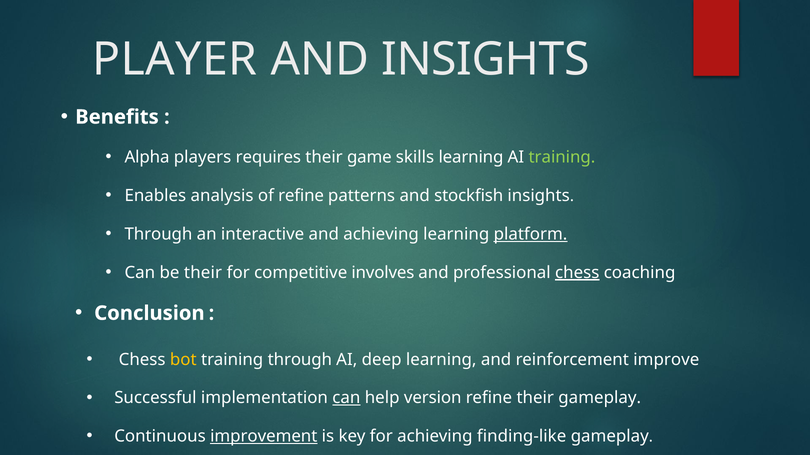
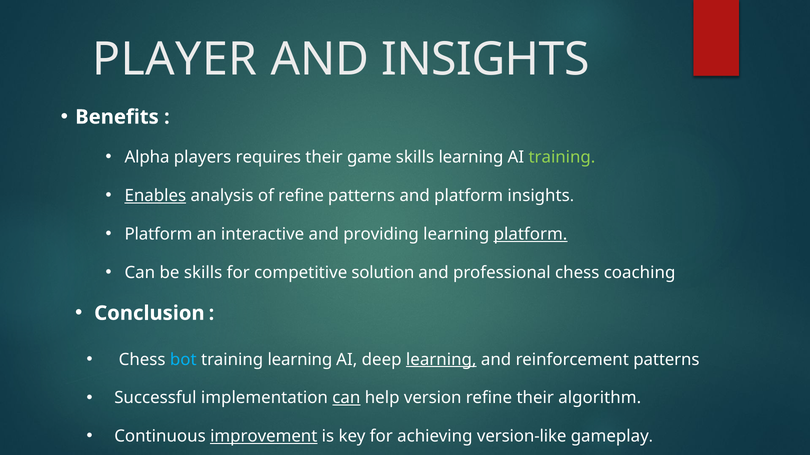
Enables underline: none -> present
and stockfish: stockfish -> platform
Through at (158, 234): Through -> Platform
and achieving: achieving -> providing
be their: their -> skills
involves: involves -> solution
chess at (577, 273) underline: present -> none
bot colour: yellow -> light blue
training through: through -> learning
learning at (441, 360) underline: none -> present
reinforcement improve: improve -> patterns
their gameplay: gameplay -> algorithm
finding-like: finding-like -> version-like
